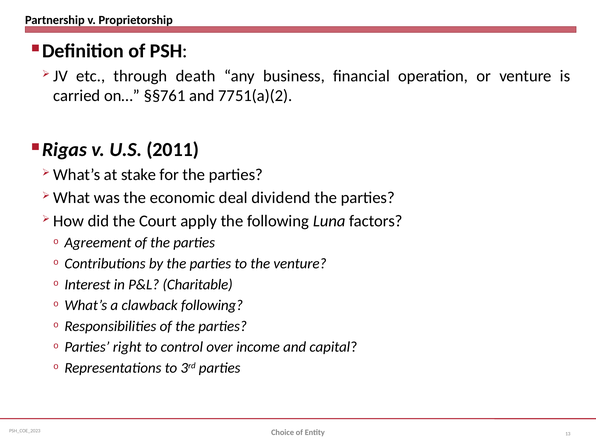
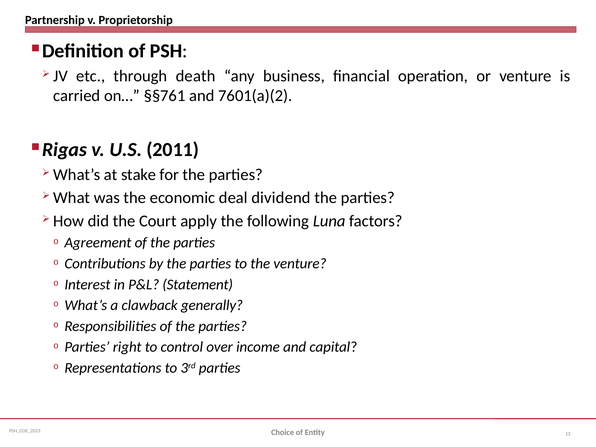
7751(a)(2: 7751(a)(2 -> 7601(a)(2
Charitable: Charitable -> Statement
clawback following: following -> generally
